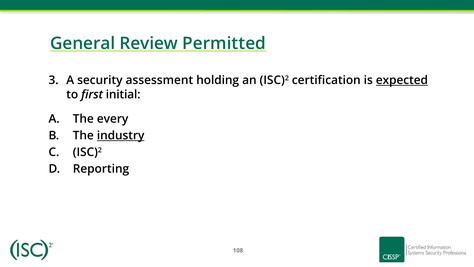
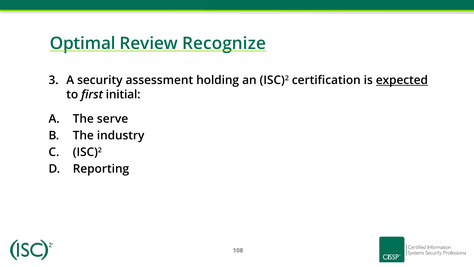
General: General -> Optimal
Permitted: Permitted -> Recognize
every: every -> serve
industry underline: present -> none
